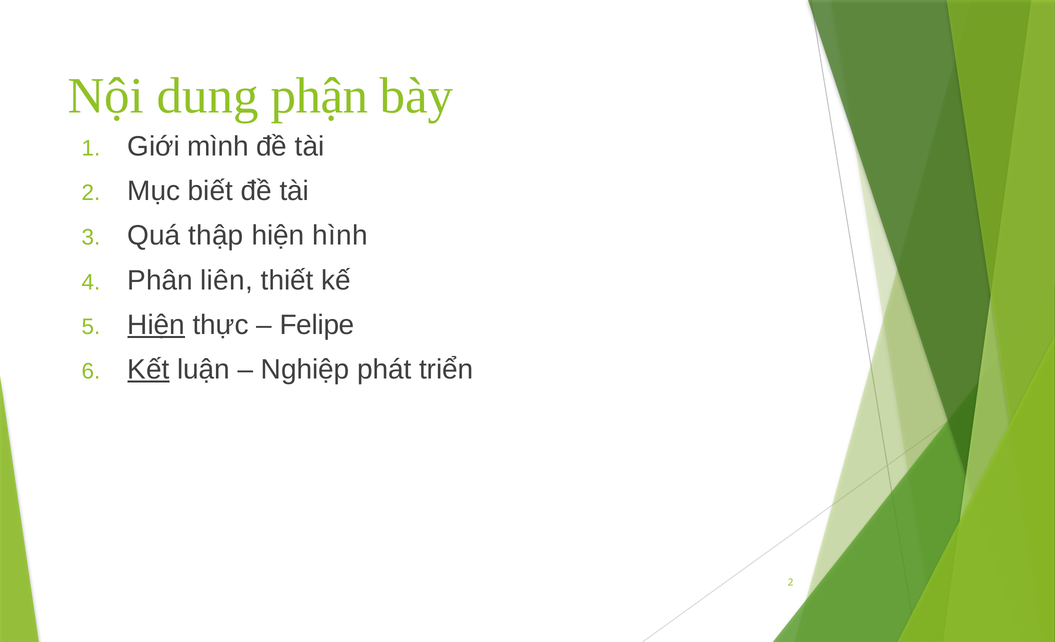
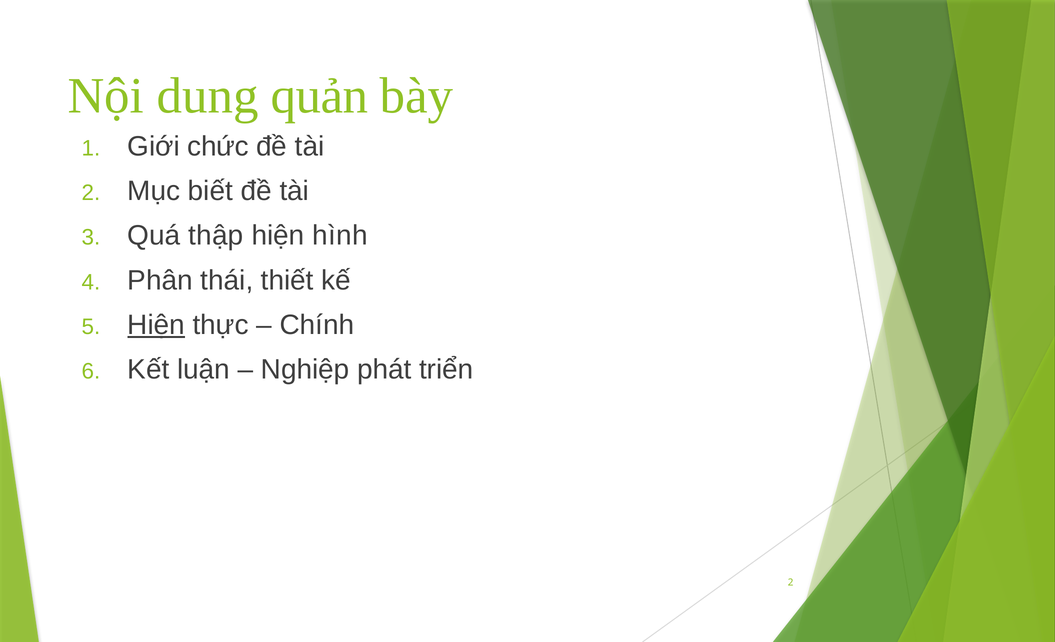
phận: phận -> quản
mình: mình -> chức
liên: liên -> thái
Felipe: Felipe -> Chính
Kết underline: present -> none
